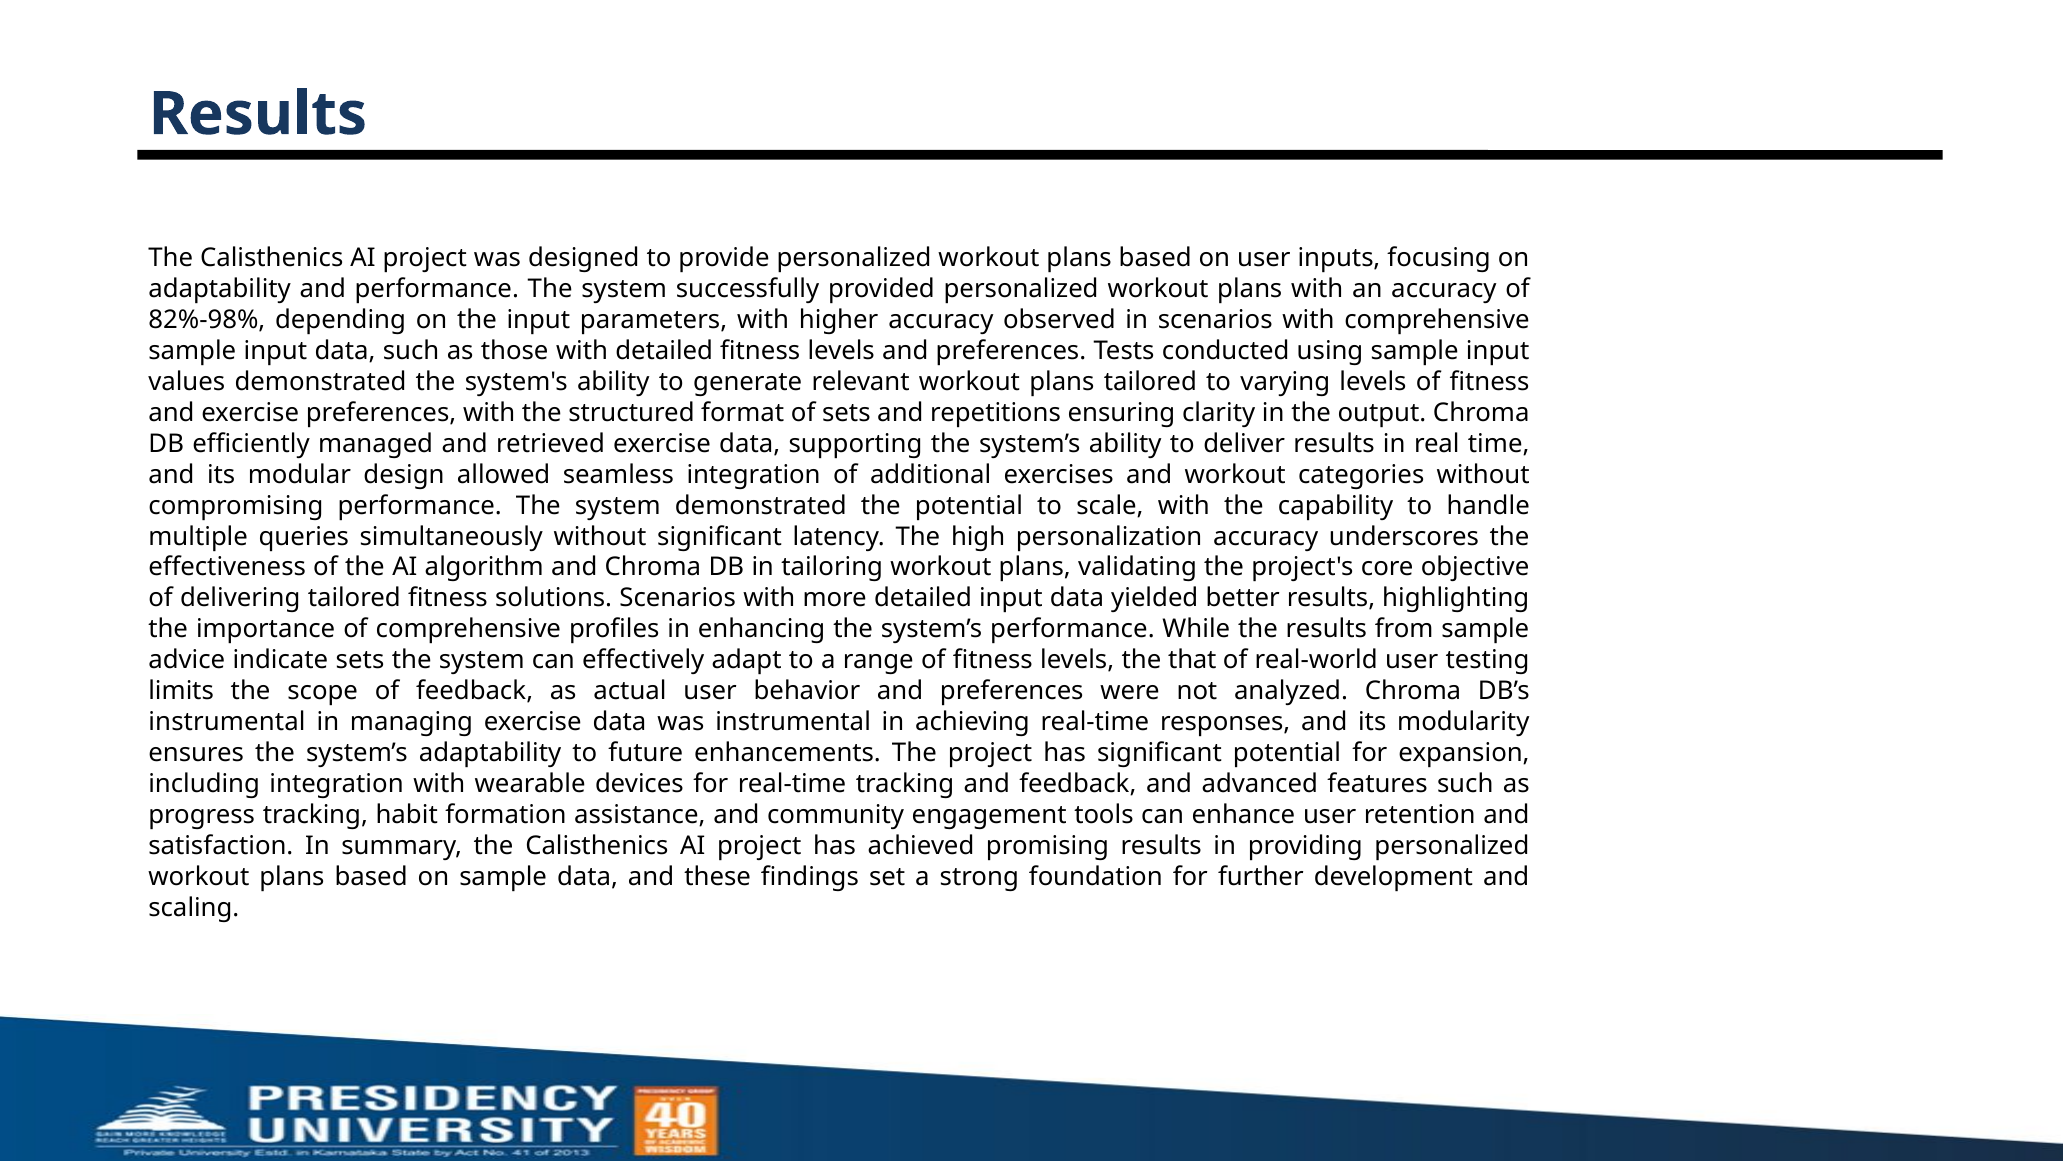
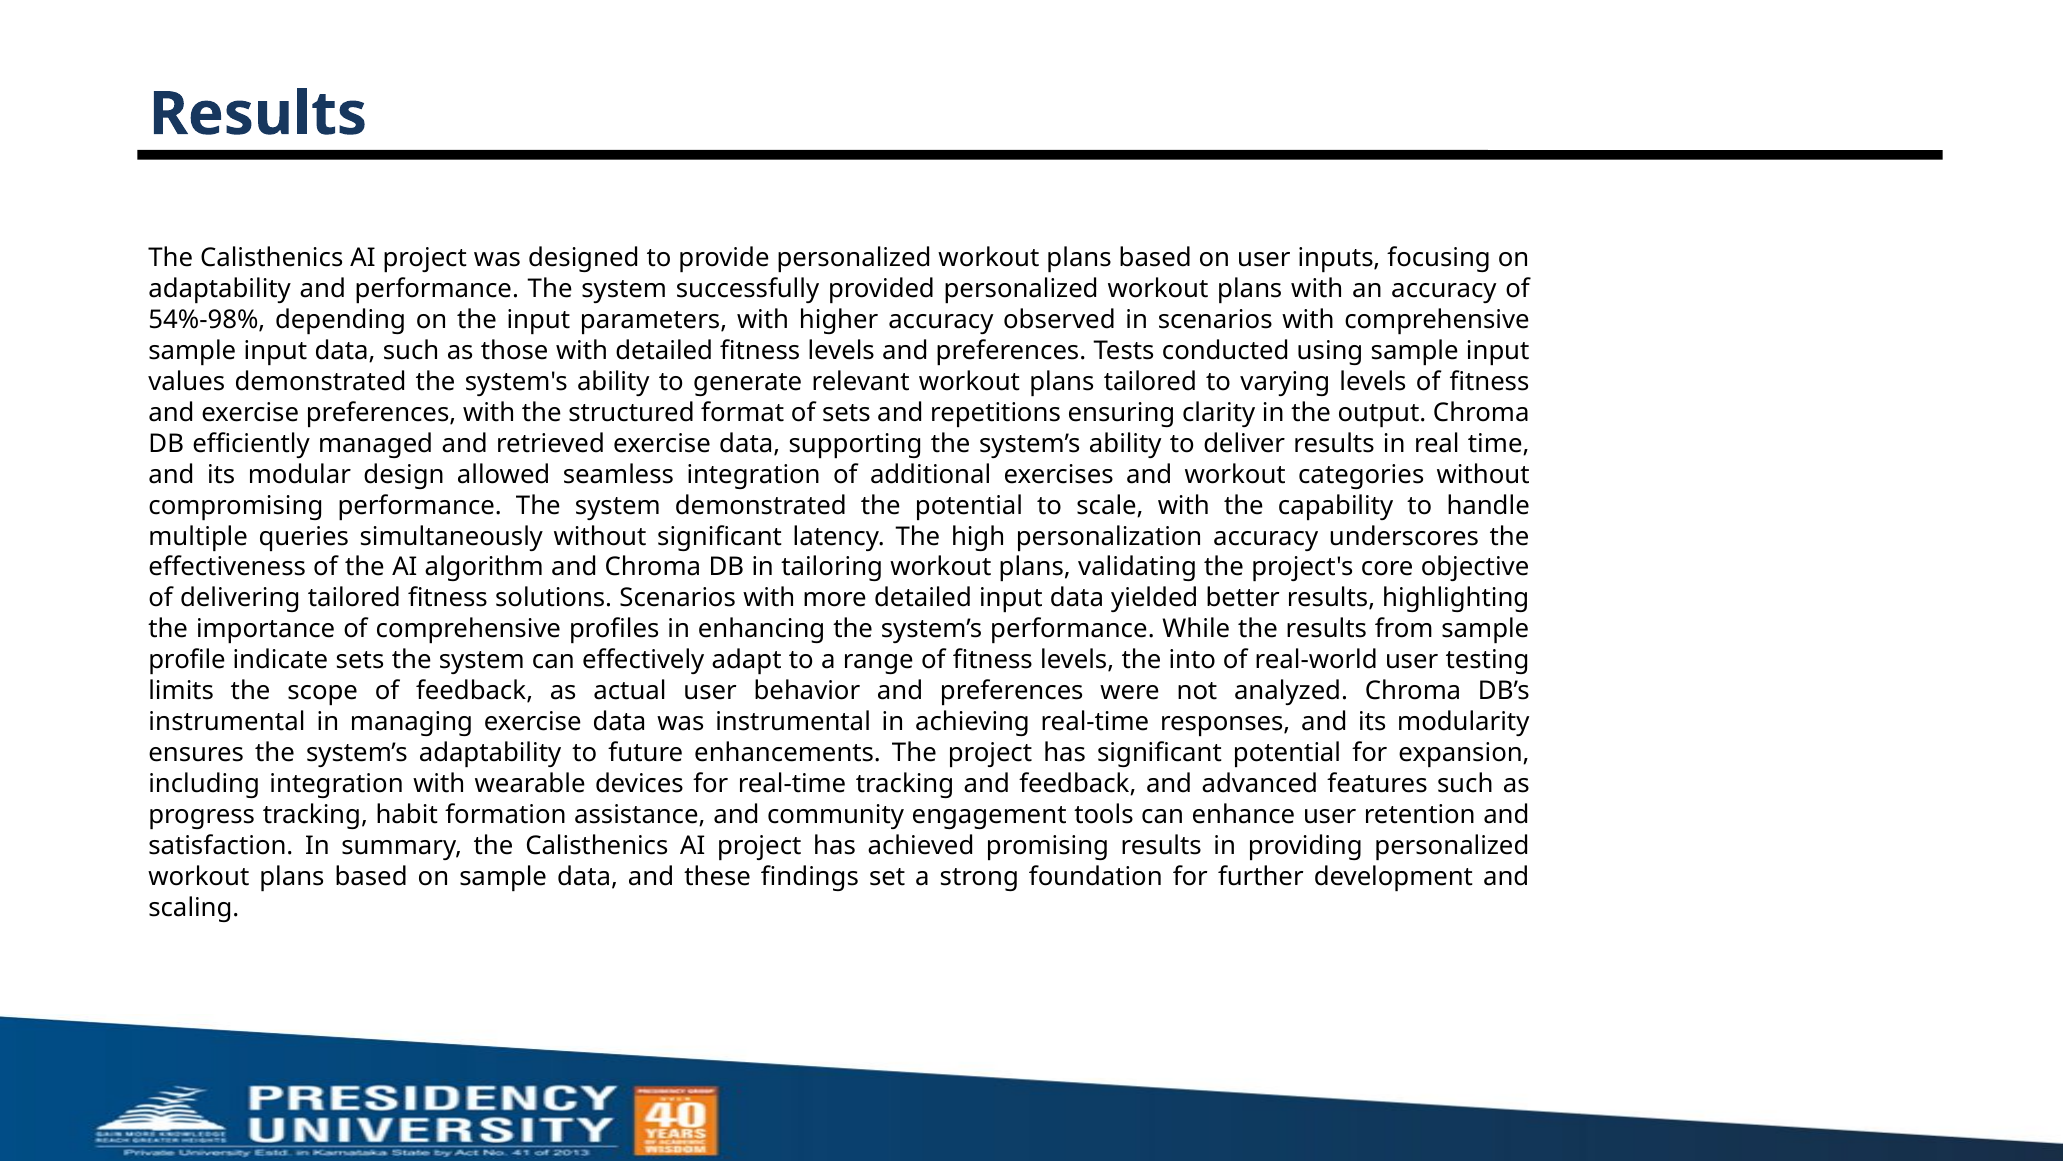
82%-98%: 82%-98% -> 54%-98%
advice: advice -> profile
that: that -> into
